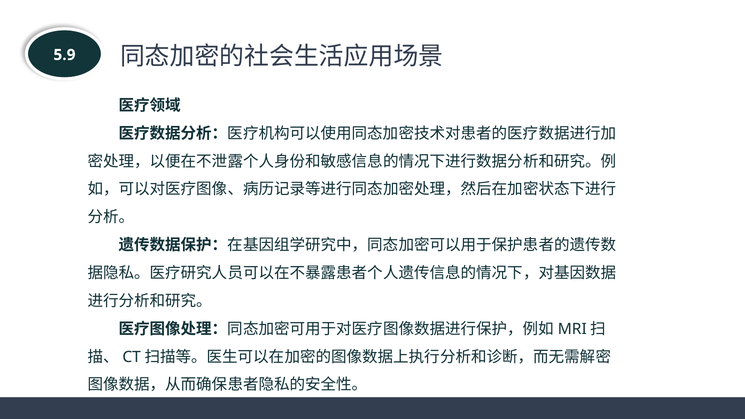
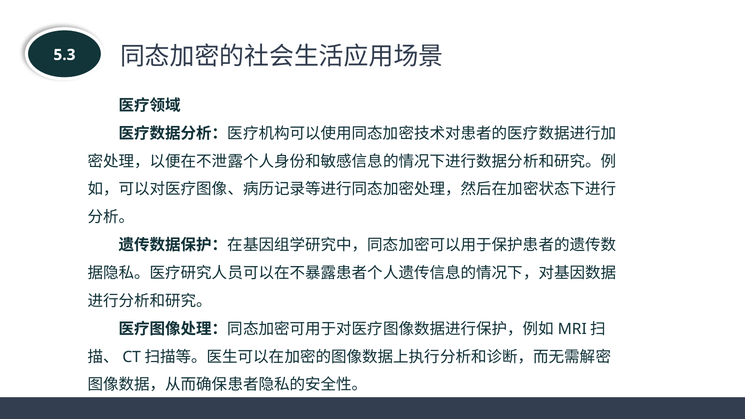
5.9: 5.9 -> 5.3
